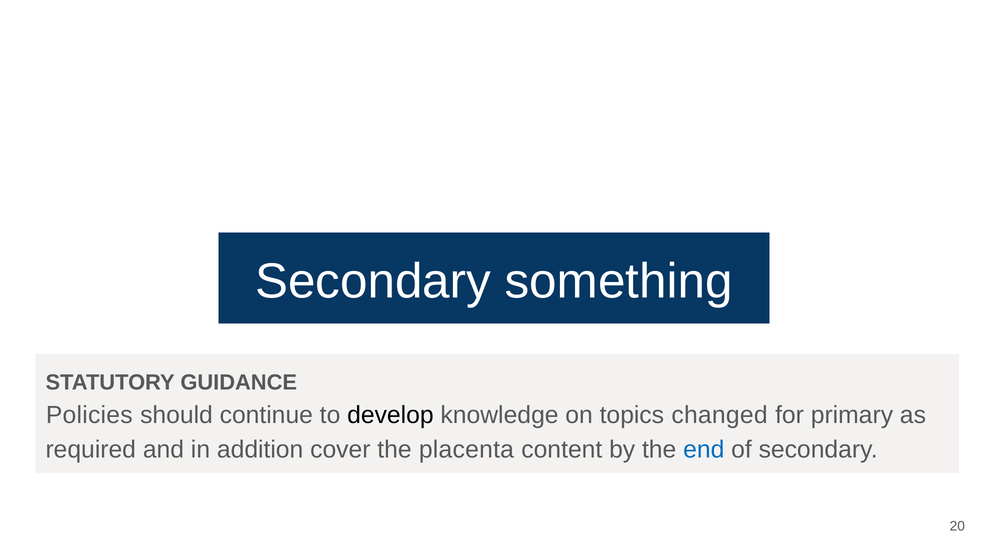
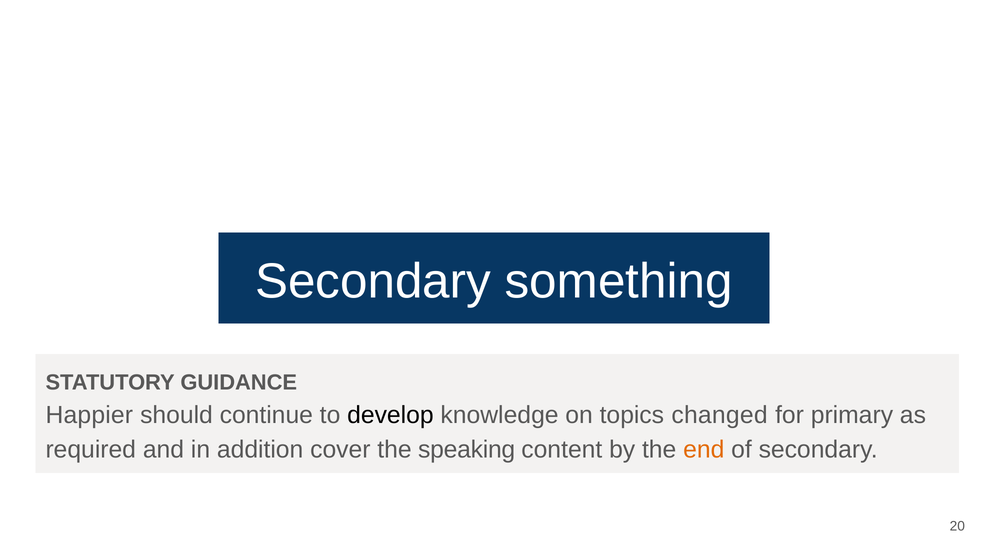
Policies: Policies -> Happier
placenta: placenta -> speaking
end colour: blue -> orange
